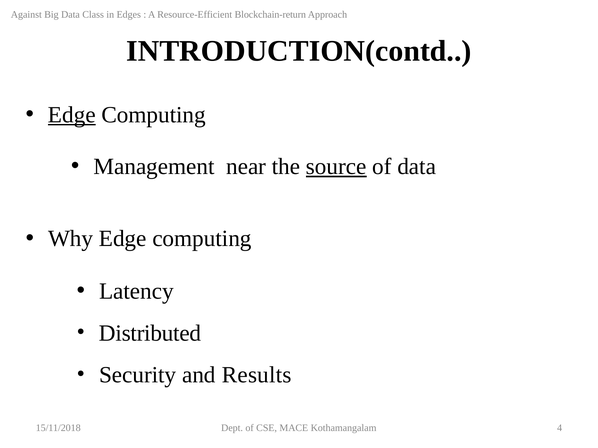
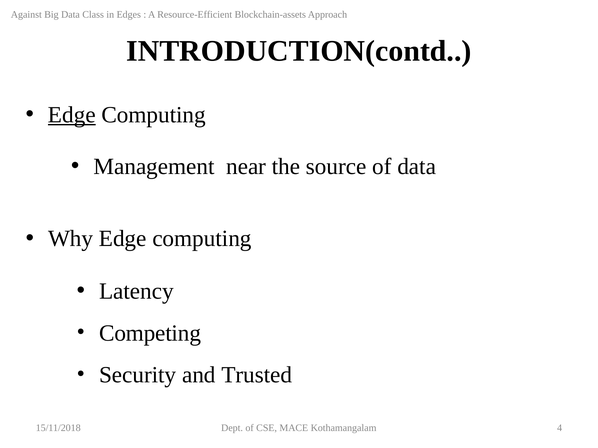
Blockchain-return: Blockchain-return -> Blockchain-assets
source underline: present -> none
Distributed: Distributed -> Competing
Results: Results -> Trusted
